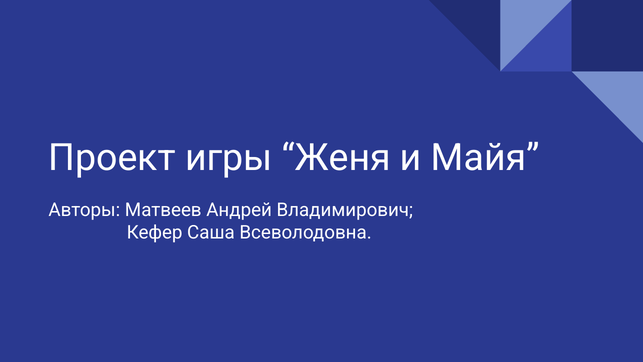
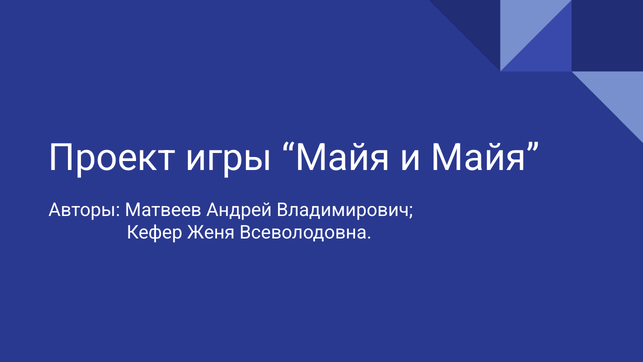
игры Женя: Женя -> Майя
Саша: Саша -> Женя
